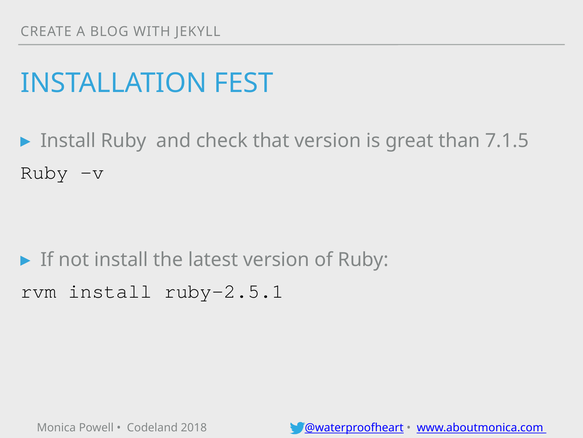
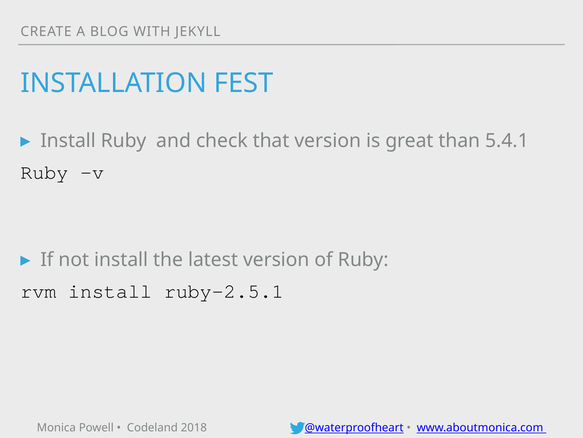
7.1.5: 7.1.5 -> 5.4.1
